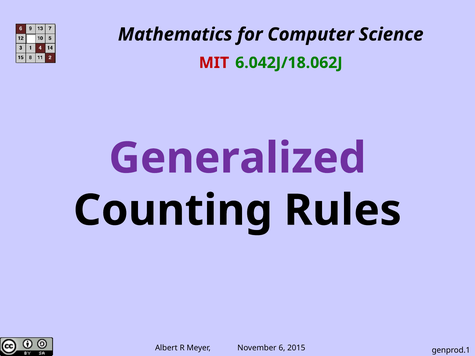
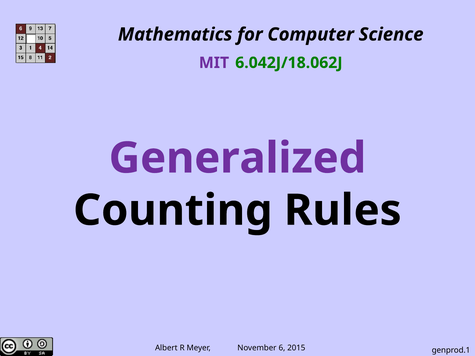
MIT colour: red -> purple
